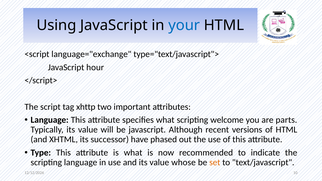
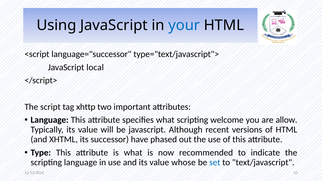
language="exchange: language="exchange -> language="successor
hour: hour -> local
parts: parts -> allow
set colour: orange -> blue
